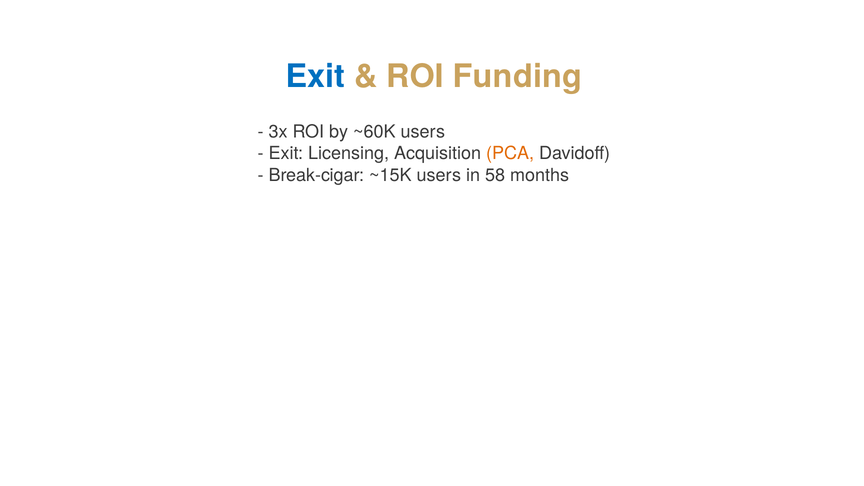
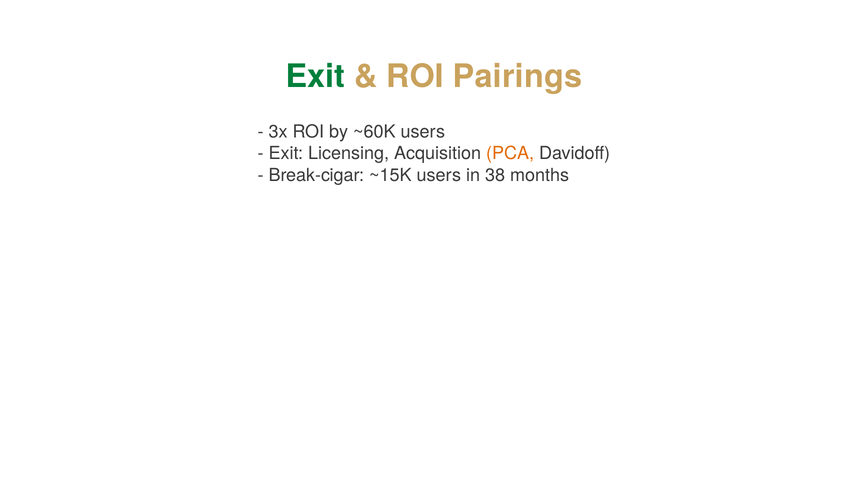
Exit at (315, 77) colour: blue -> green
Funding: Funding -> Pairings
58: 58 -> 38
